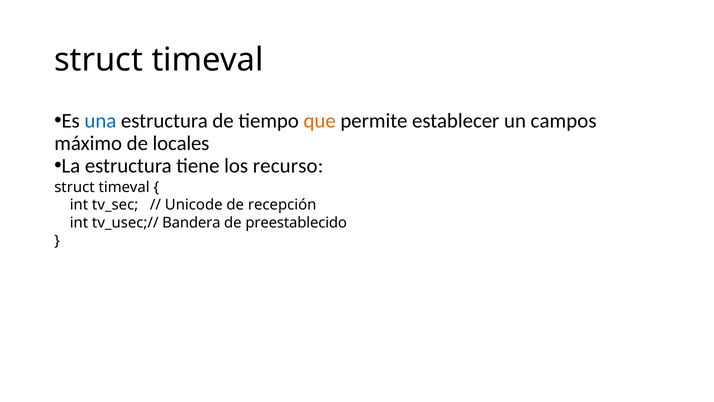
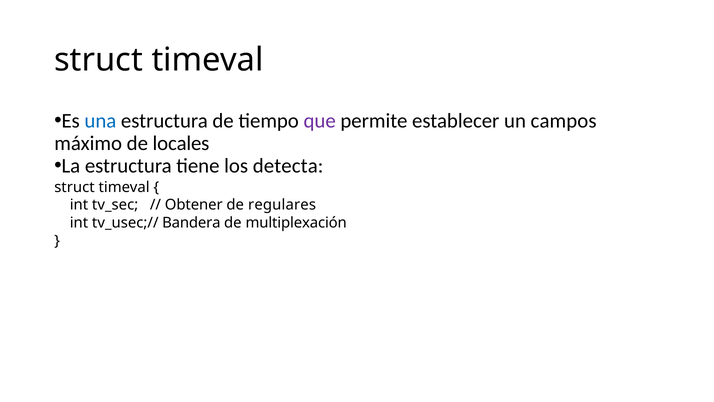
que colour: orange -> purple
recurso: recurso -> detecta
Unicode: Unicode -> Obtener
recepción: recepción -> regulares
preestablecido: preestablecido -> multiplexación
